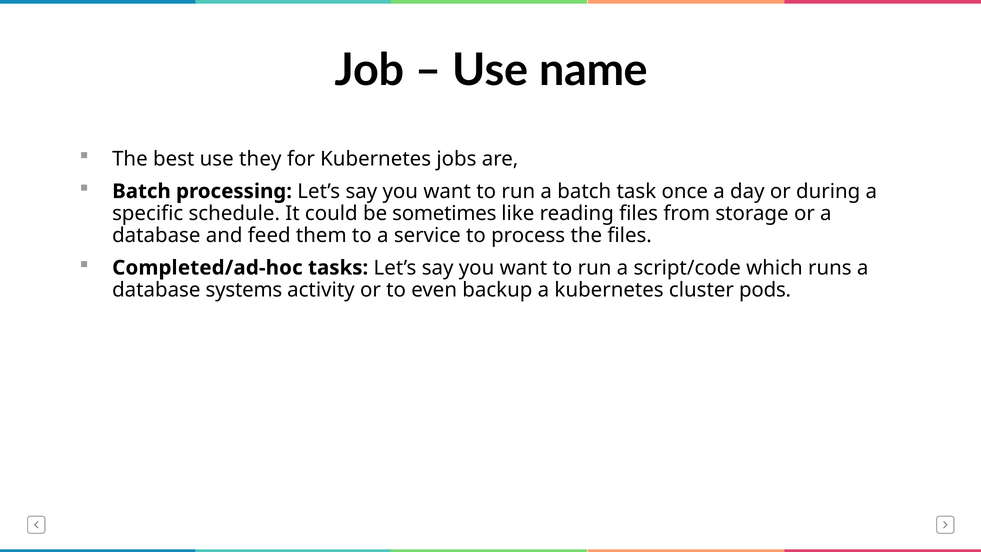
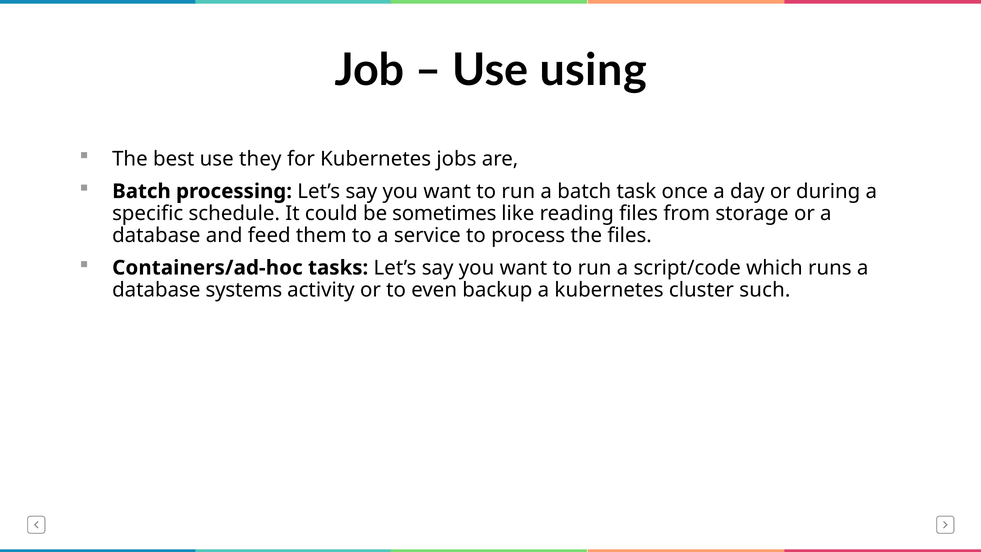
name: name -> using
Completed/ad-hoc: Completed/ad-hoc -> Containers/ad-hoc
pods: pods -> such
